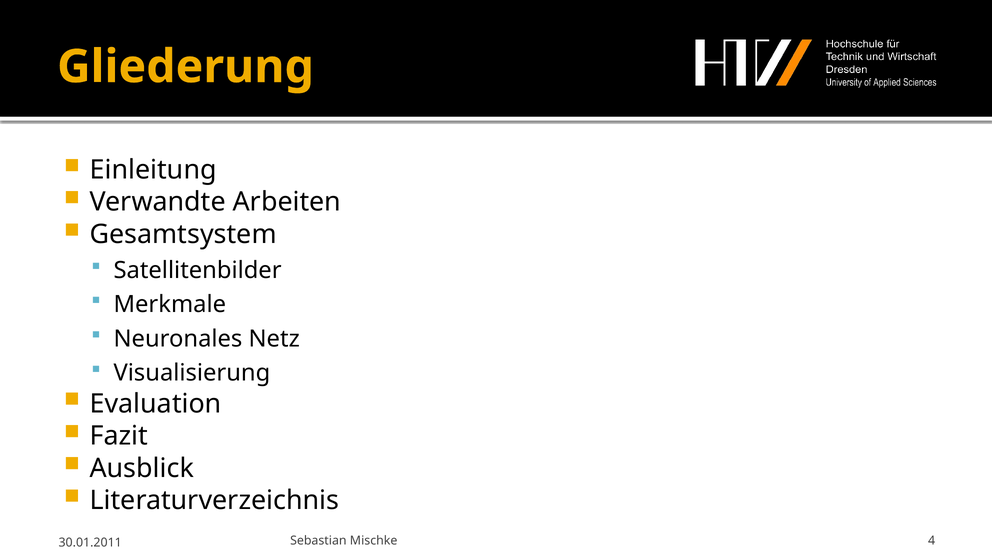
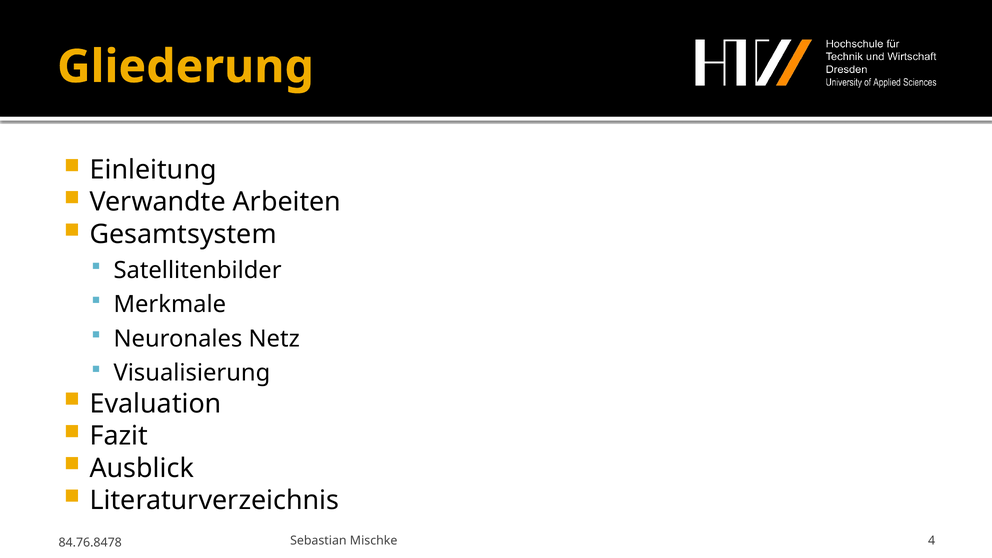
30.01.2011: 30.01.2011 -> 84.76.8478
